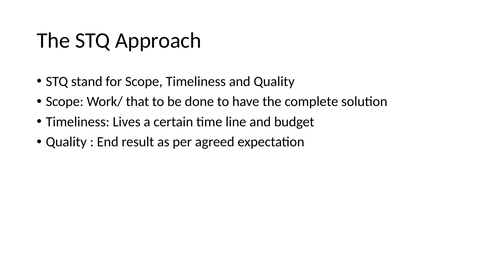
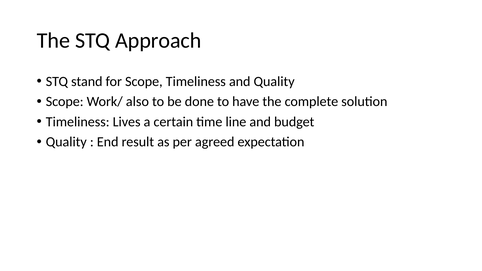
that: that -> also
